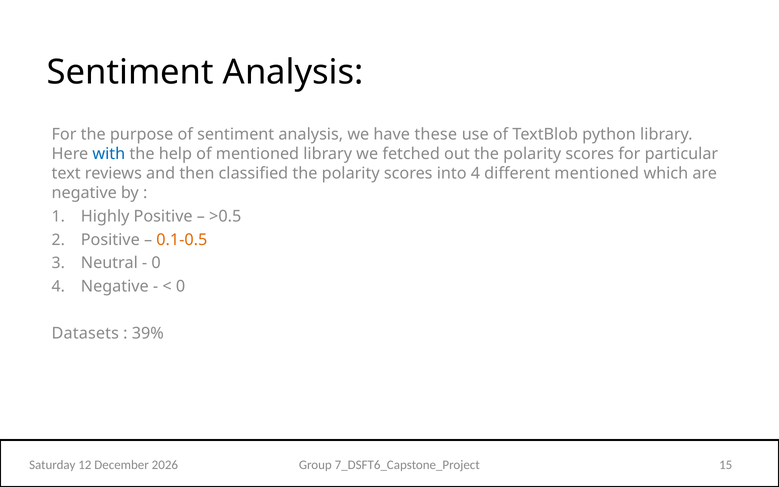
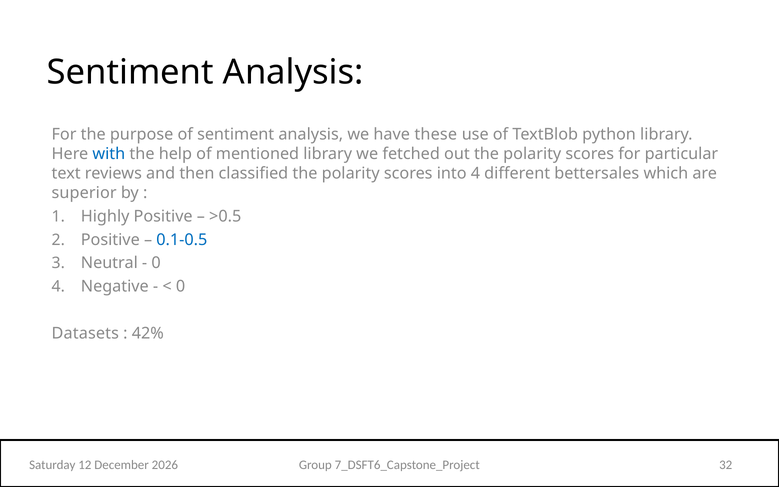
different mentioned: mentioned -> bettersales
negative at (84, 193): negative -> superior
0.1-0.5 colour: orange -> blue
39%: 39% -> 42%
15: 15 -> 32
